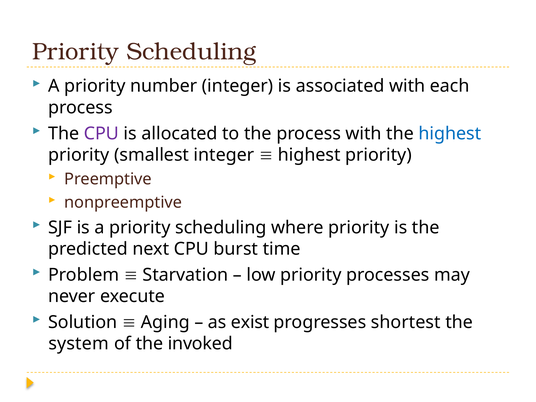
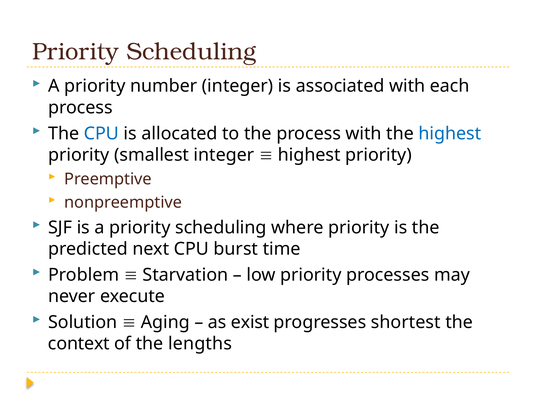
CPU at (101, 133) colour: purple -> blue
system: system -> context
invoked: invoked -> lengths
